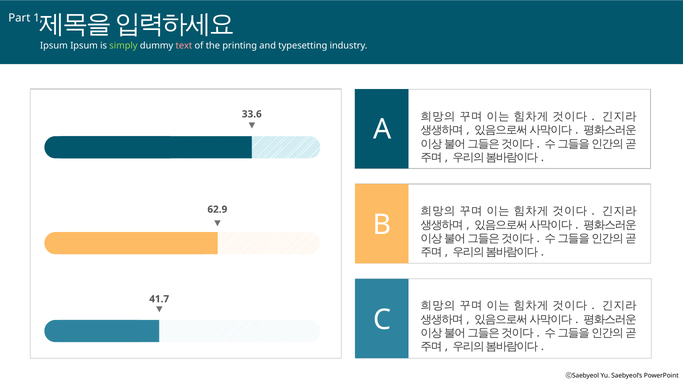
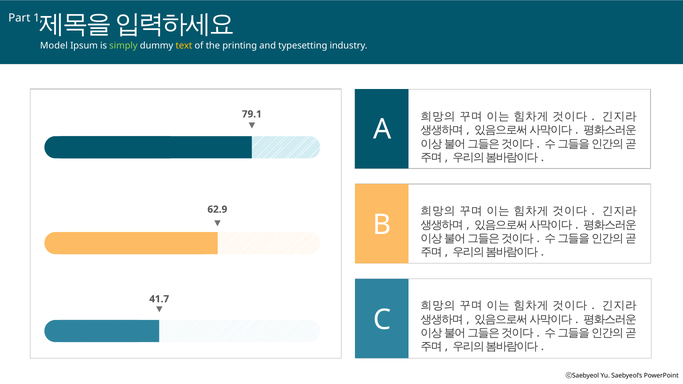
Ipsum at (54, 46): Ipsum -> Model
text colour: pink -> yellow
33.6: 33.6 -> 79.1
